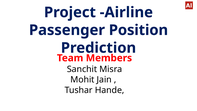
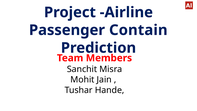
Position: Position -> Contain
